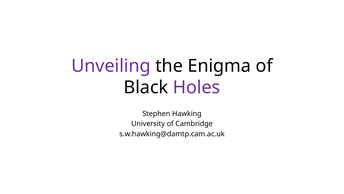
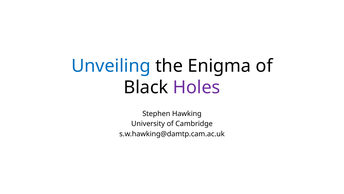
Unveiling colour: purple -> blue
